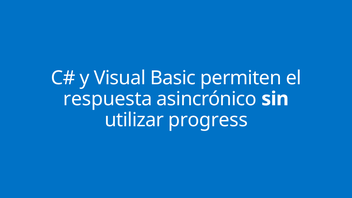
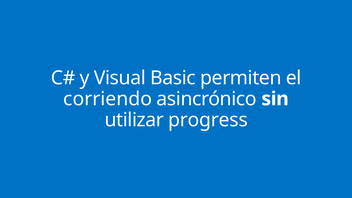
respuesta: respuesta -> corriendo
